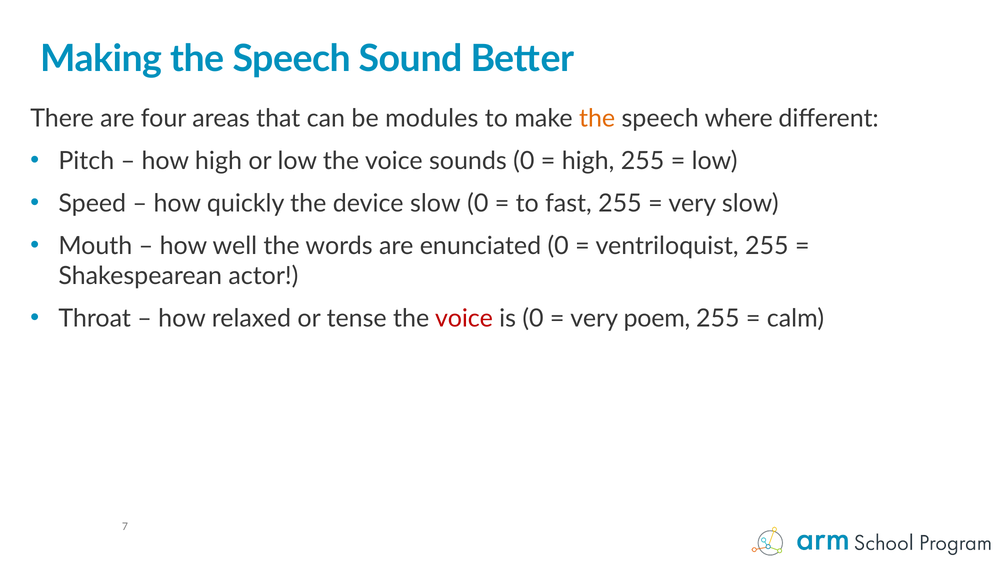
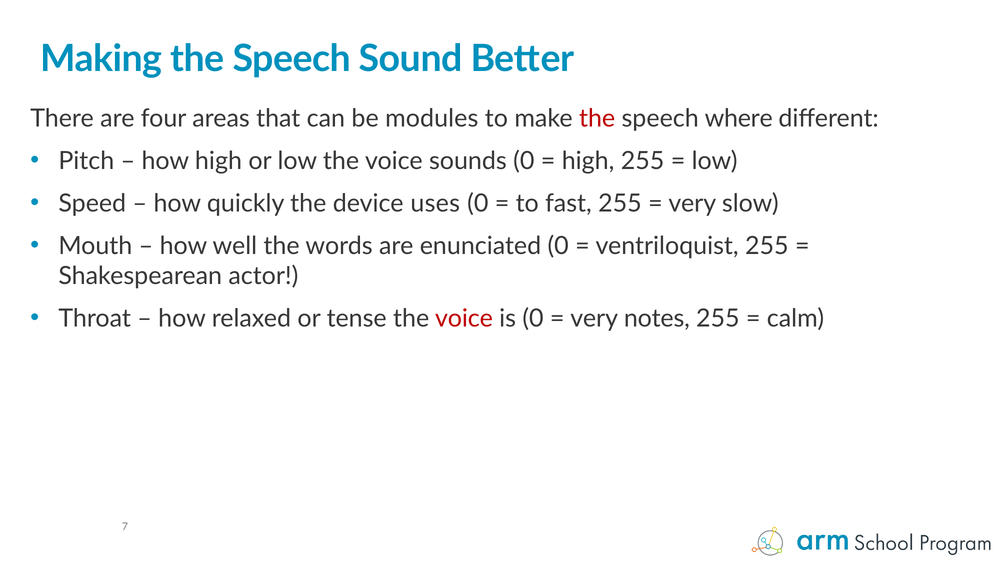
the at (597, 118) colour: orange -> red
device slow: slow -> uses
poem: poem -> notes
